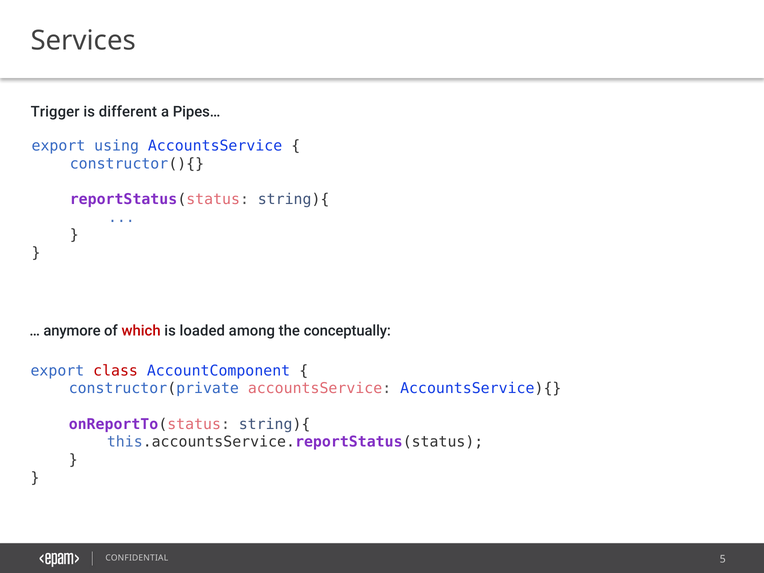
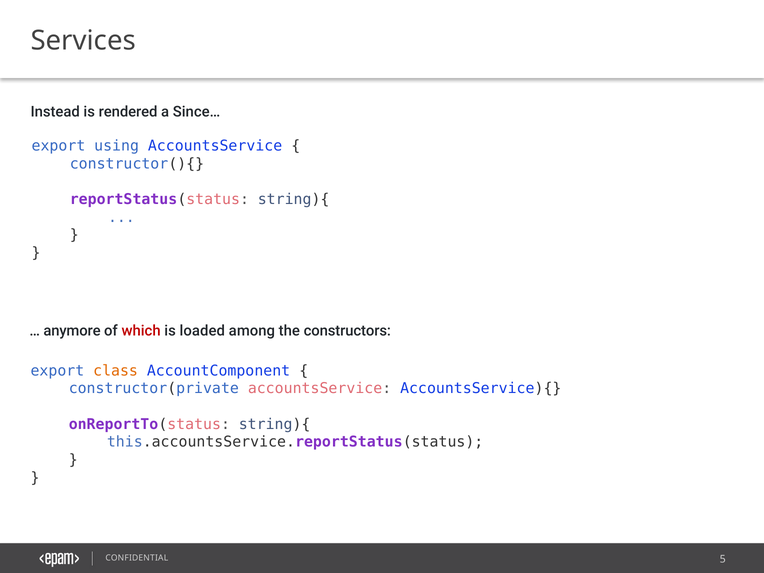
Trigger: Trigger -> Instead
different: different -> rendered
Pipes…: Pipes… -> Since…
conceptually: conceptually -> constructors
class colour: red -> orange
